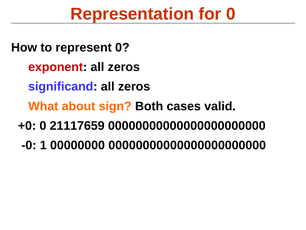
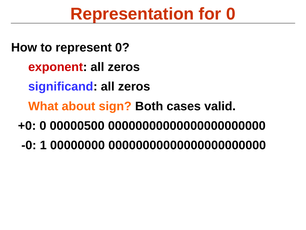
21117659: 21117659 -> 00000500
